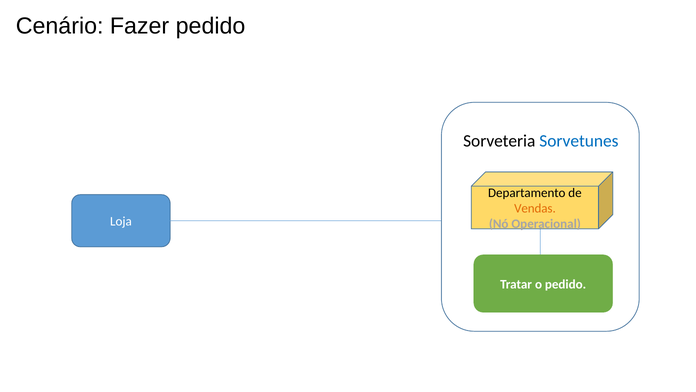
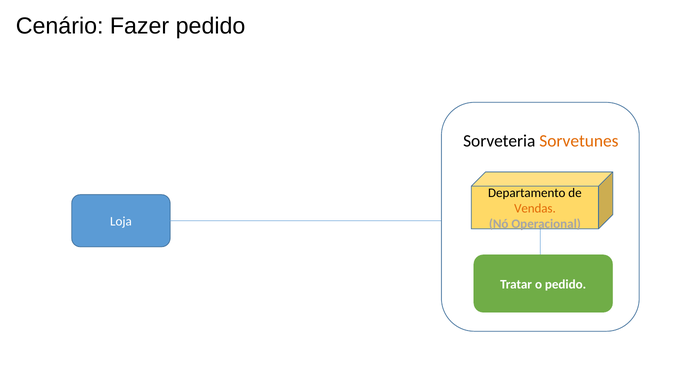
Sorvetunes colour: blue -> orange
